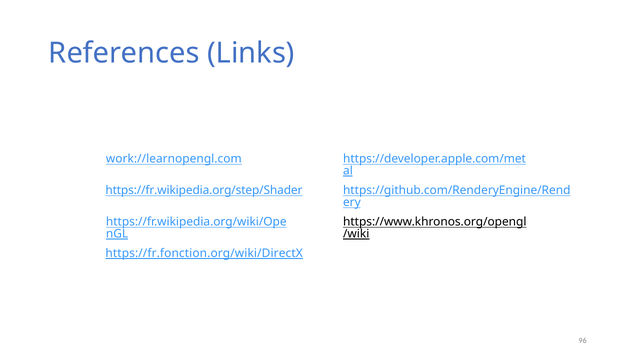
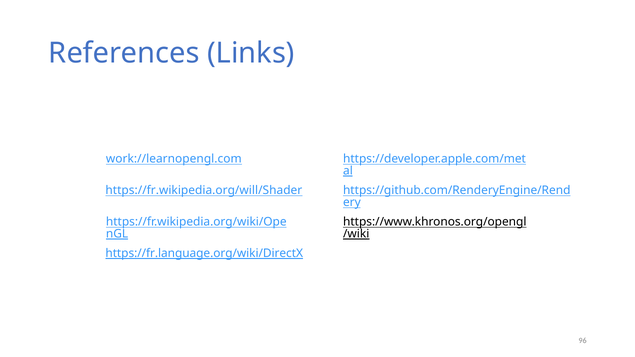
https://fr.wikipedia.org/step/Shader: https://fr.wikipedia.org/step/Shader -> https://fr.wikipedia.org/will/Shader
https://fr.fonction.org/wiki/DirectX: https://fr.fonction.org/wiki/DirectX -> https://fr.language.org/wiki/DirectX
